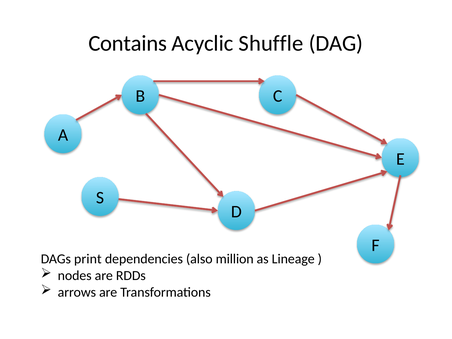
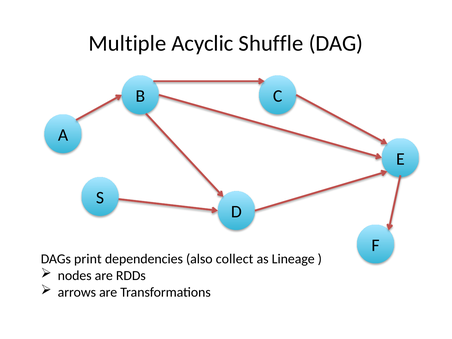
Contains: Contains -> Multiple
million: million -> collect
